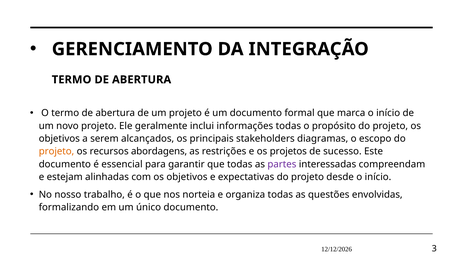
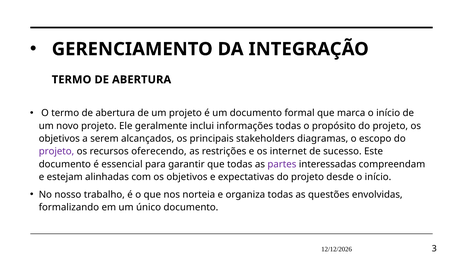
projeto at (56, 151) colour: orange -> purple
abordagens: abordagens -> oferecendo
projetos: projetos -> internet
